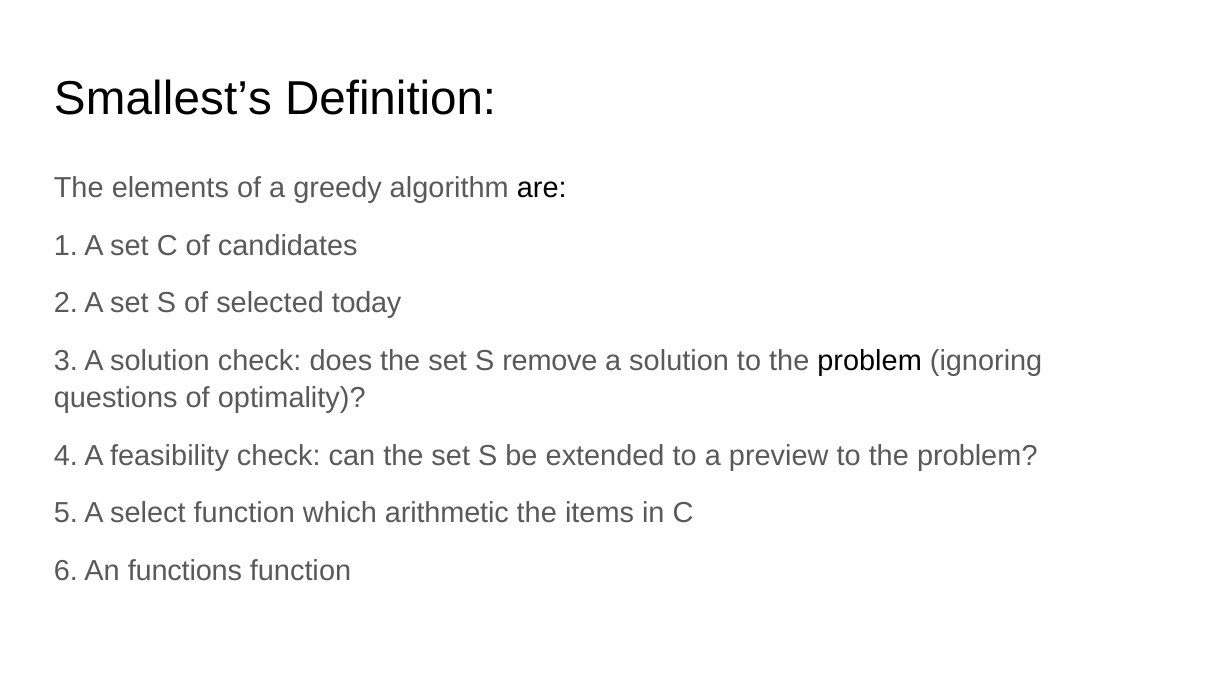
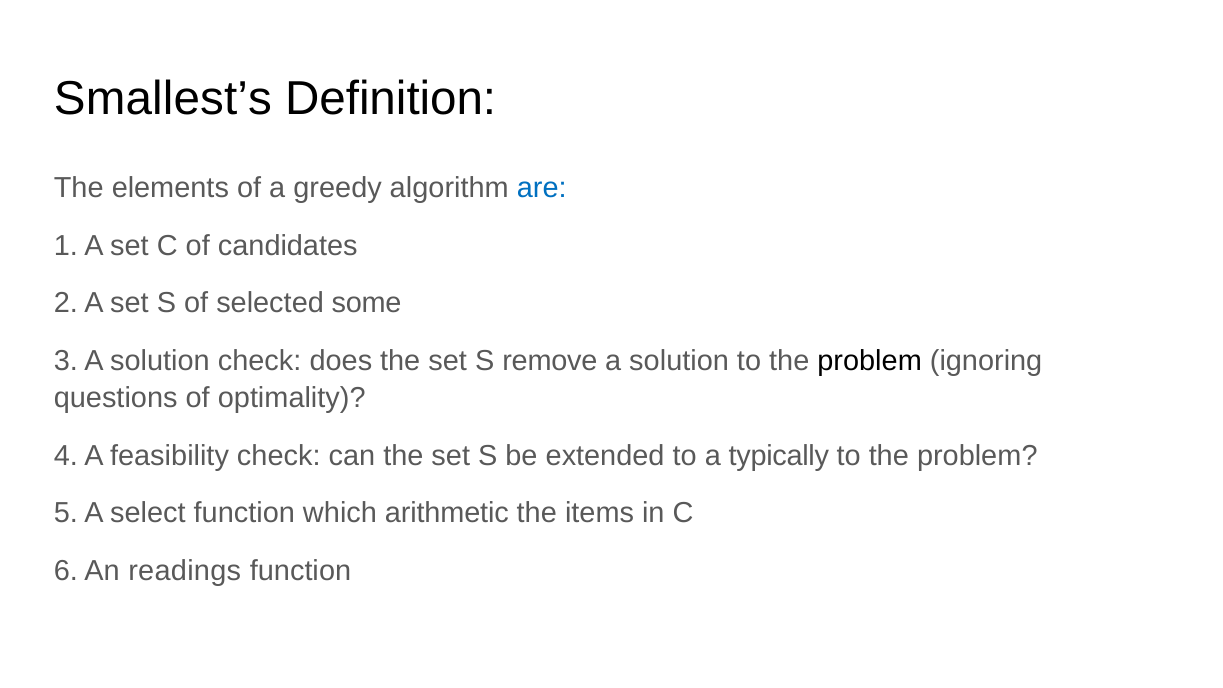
are colour: black -> blue
today: today -> some
preview: preview -> typically
functions: functions -> readings
